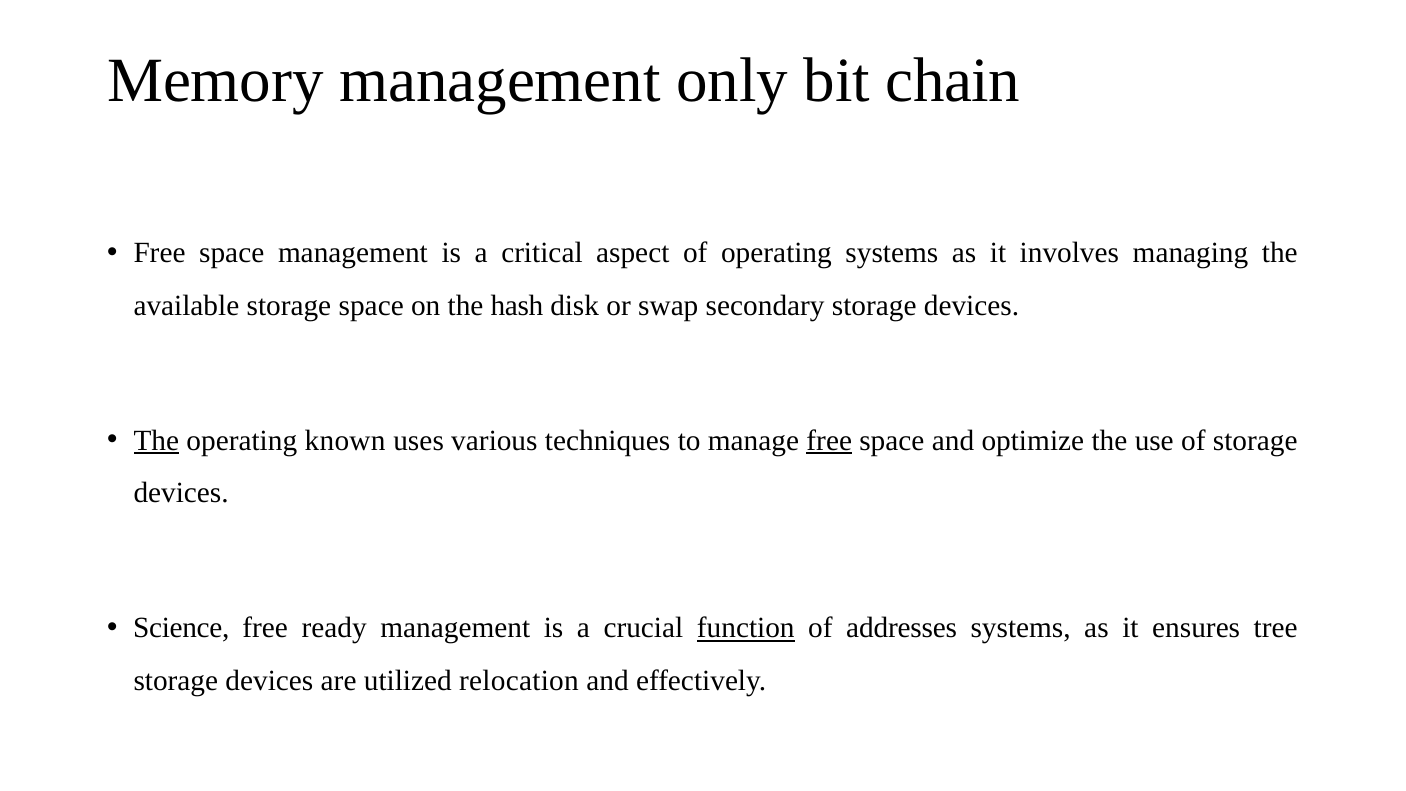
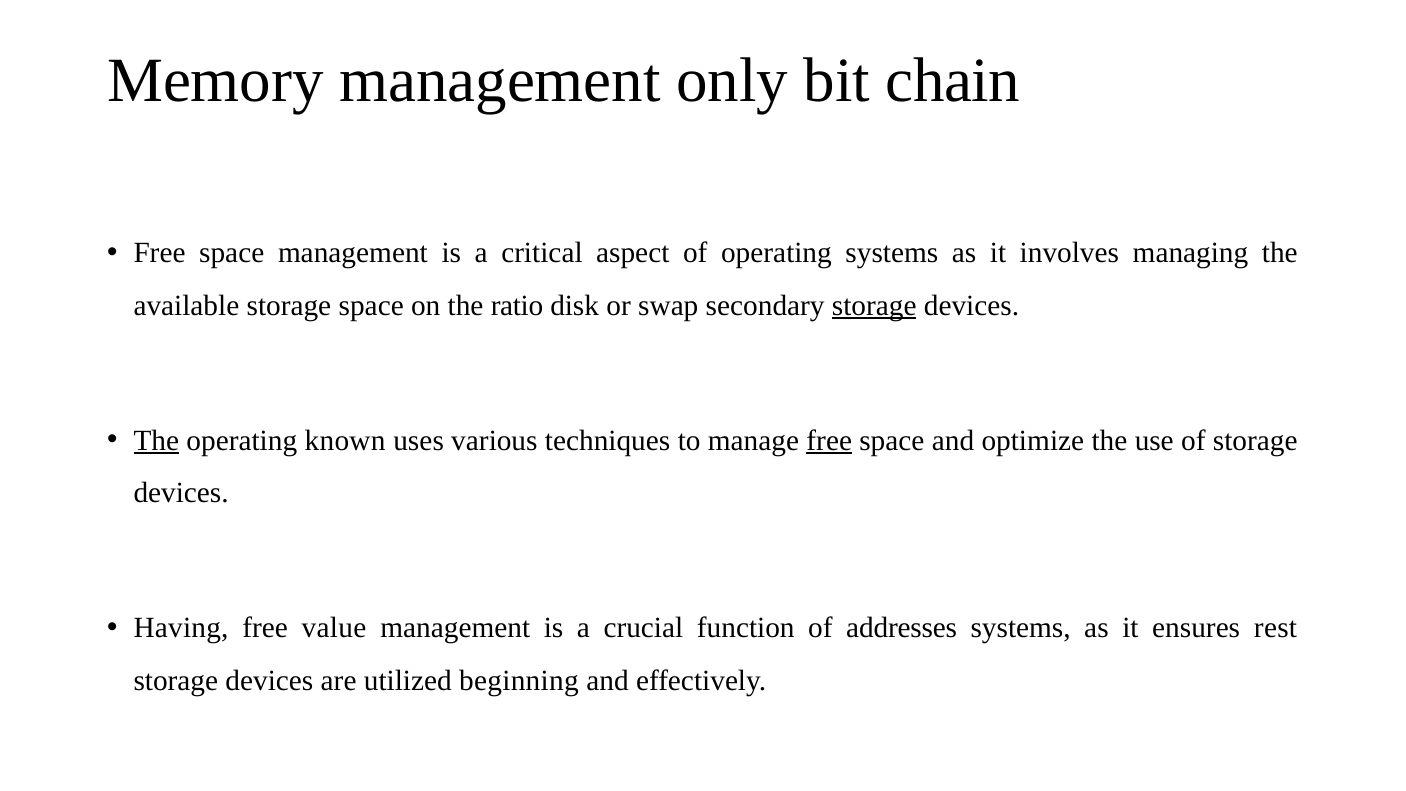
hash: hash -> ratio
storage at (874, 306) underline: none -> present
Science: Science -> Having
ready: ready -> value
function underline: present -> none
tree: tree -> rest
relocation: relocation -> beginning
